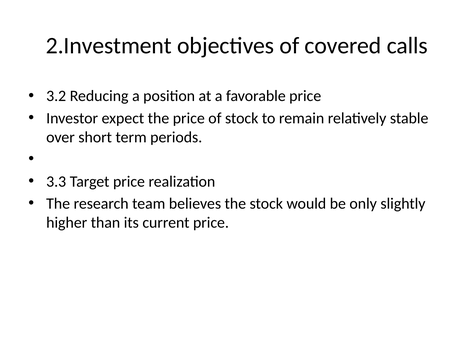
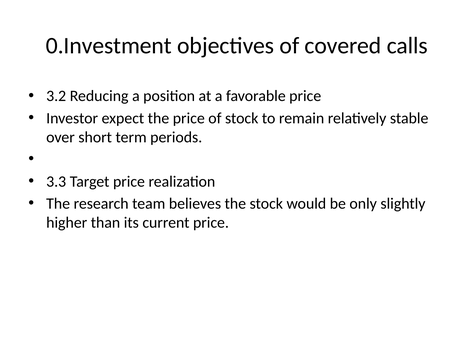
2.Investment: 2.Investment -> 0.Investment
